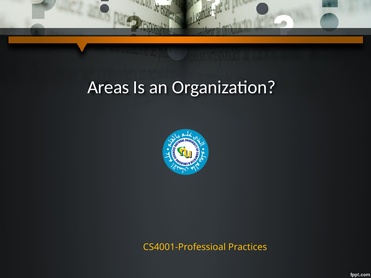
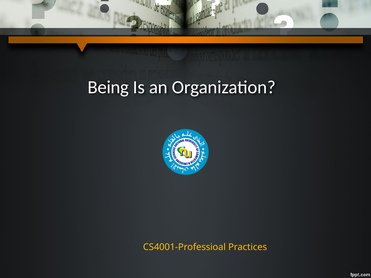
Areas: Areas -> Being
